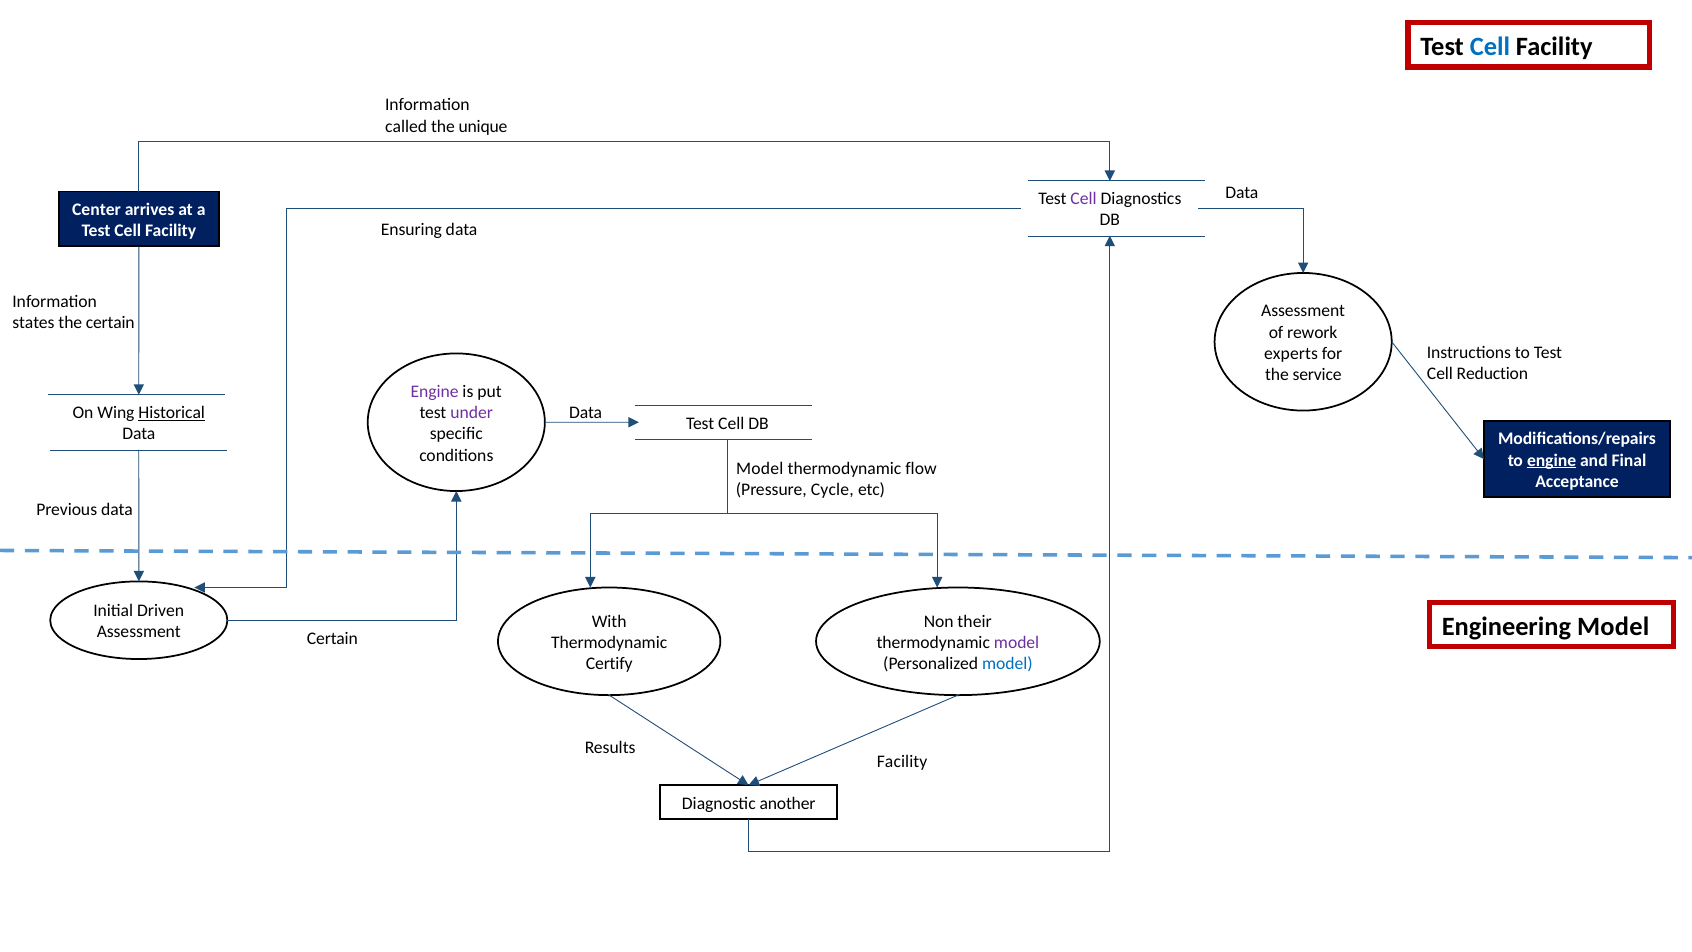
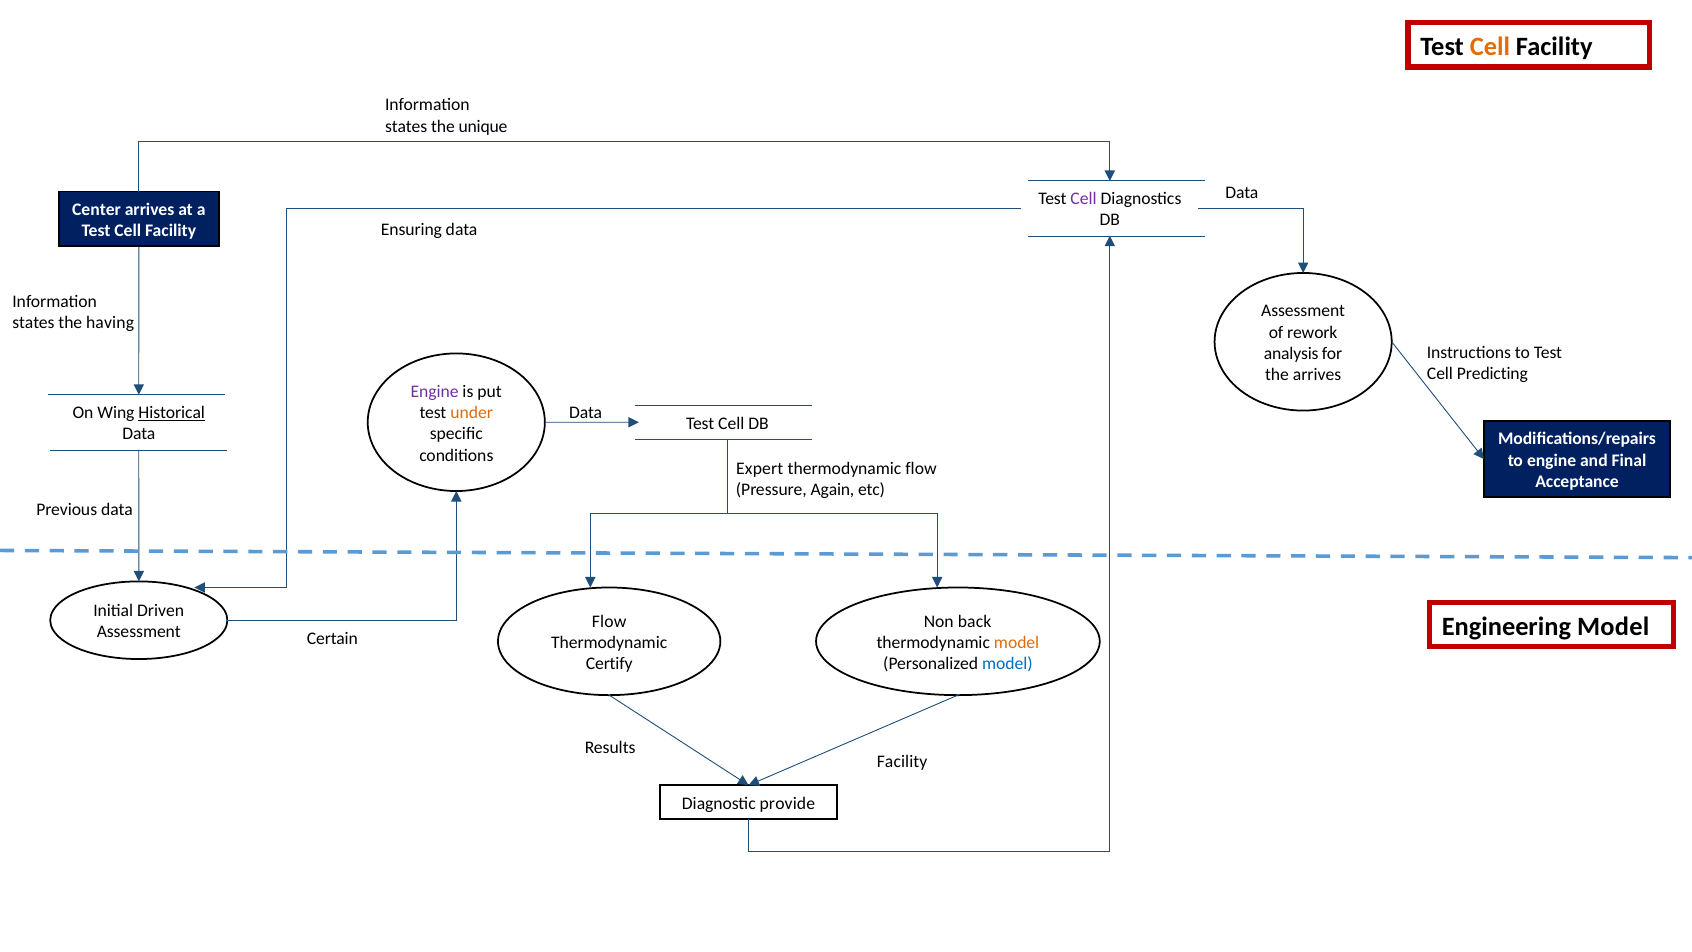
Cell at (1490, 47) colour: blue -> orange
called at (406, 126): called -> states
the certain: certain -> having
experts: experts -> analysis
Reduction: Reduction -> Predicting
the service: service -> arrives
under colour: purple -> orange
engine at (1552, 460) underline: present -> none
Model at (760, 469): Model -> Expert
Cycle: Cycle -> Again
With at (609, 621): With -> Flow
their: their -> back
model at (1017, 642) colour: purple -> orange
another: another -> provide
